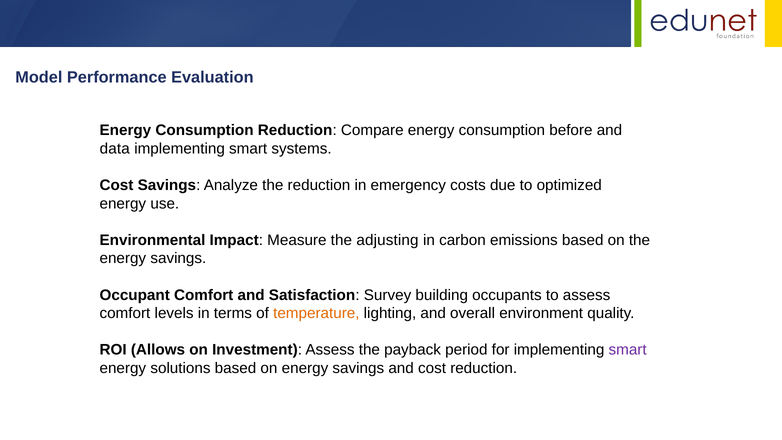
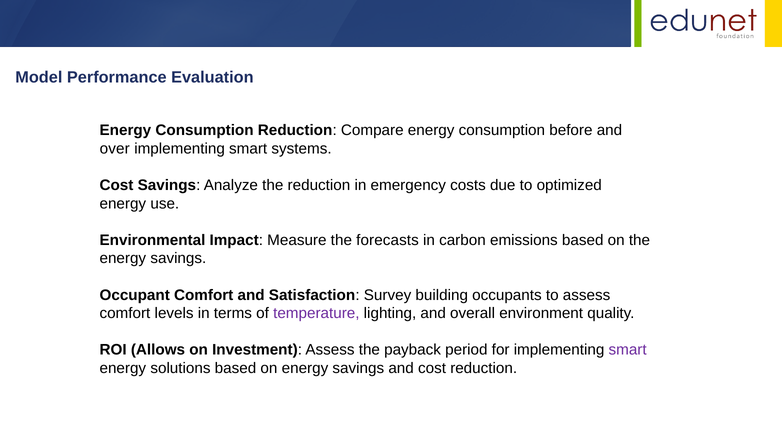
data: data -> over
adjusting: adjusting -> forecasts
temperature colour: orange -> purple
